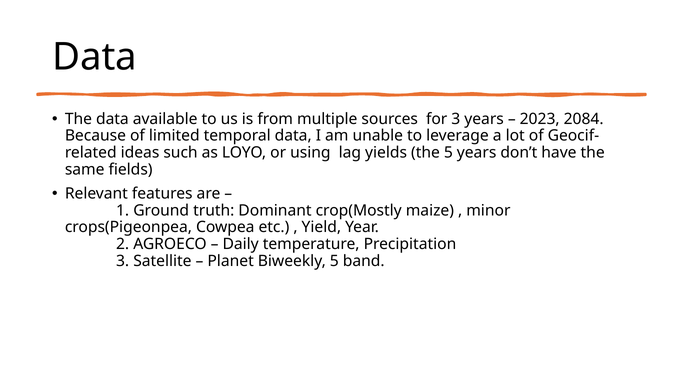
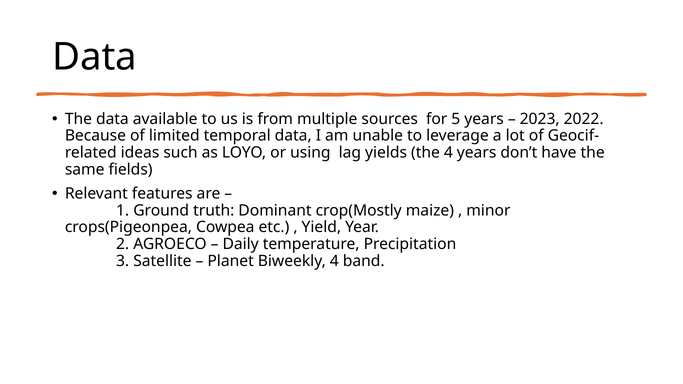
for 3: 3 -> 5
2084: 2084 -> 2022
the 5: 5 -> 4
Biweekly 5: 5 -> 4
